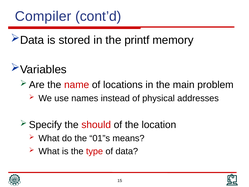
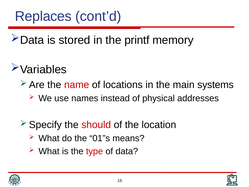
Compiler: Compiler -> Replaces
problem: problem -> systems
